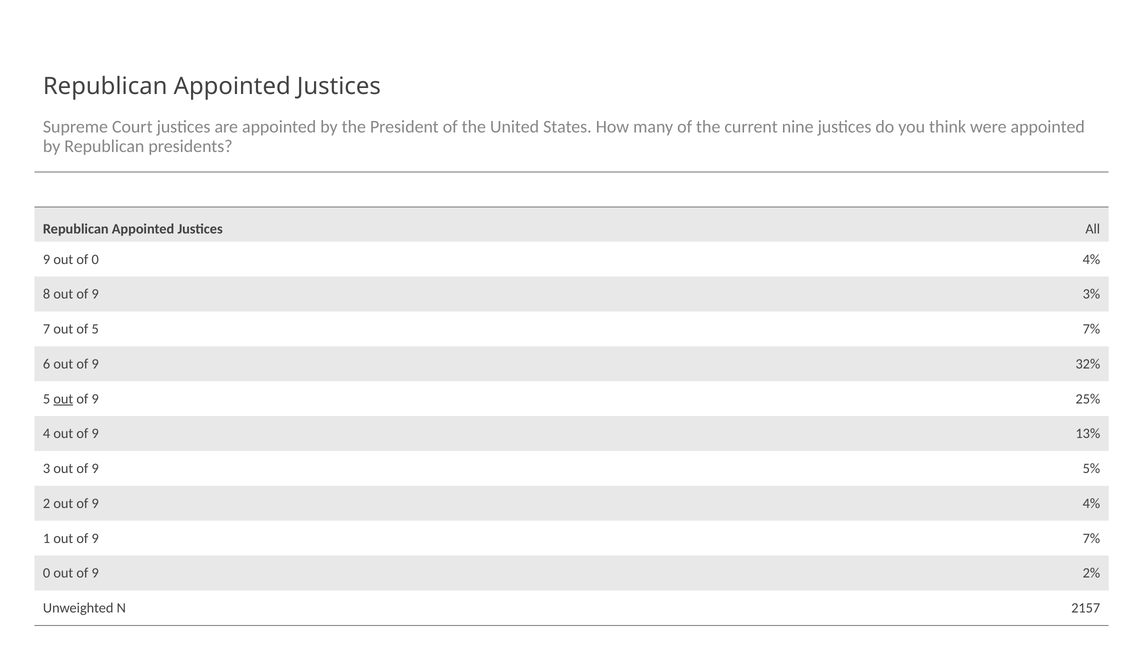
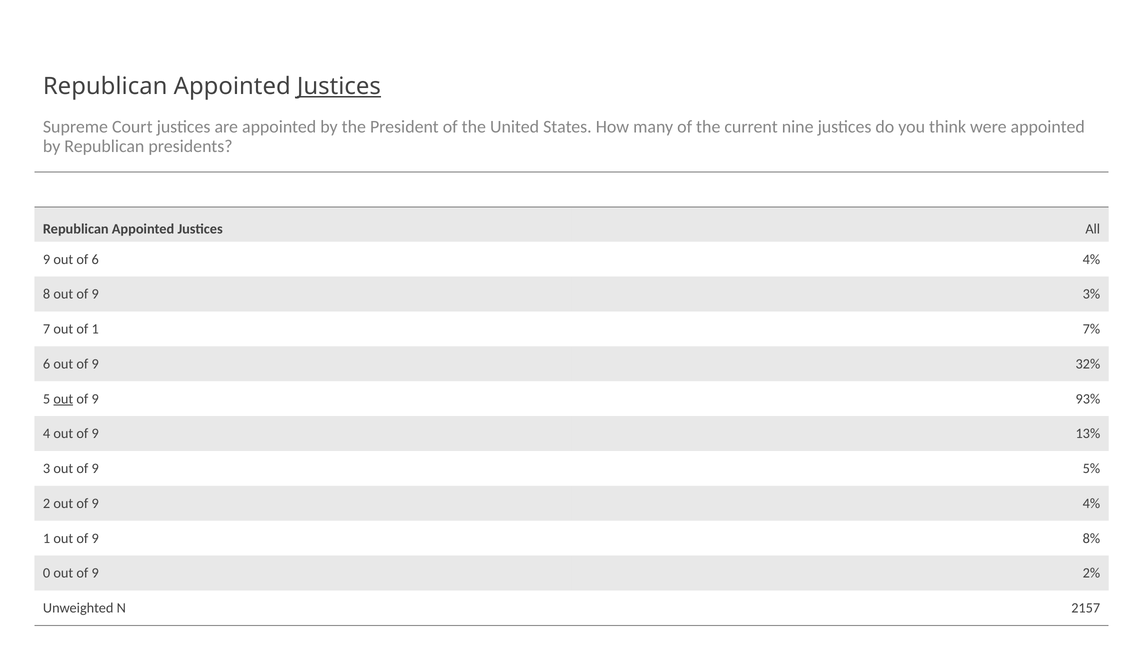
Justices at (339, 86) underline: none -> present
of 0: 0 -> 6
of 5: 5 -> 1
25%: 25% -> 93%
9 7%: 7% -> 8%
